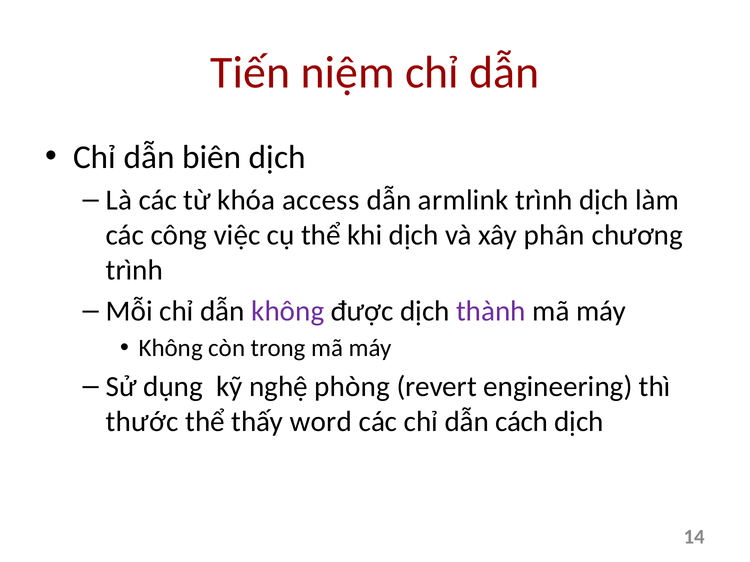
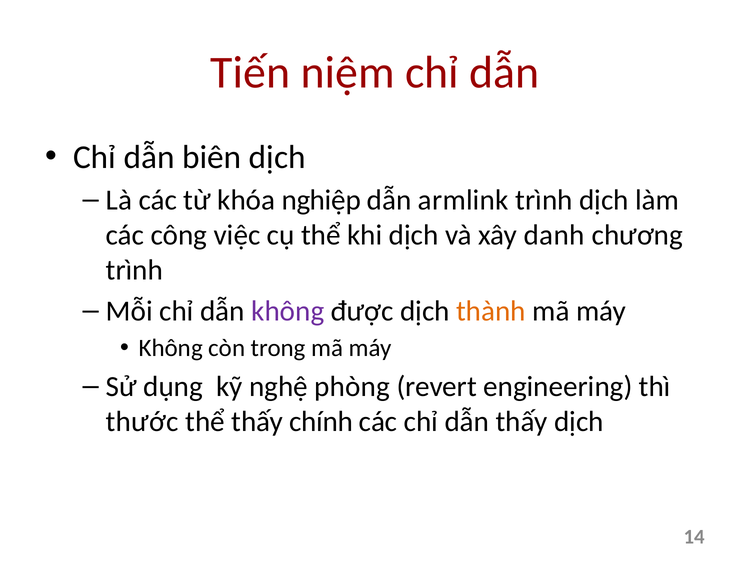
access: access -> nghiệp
phân: phân -> danh
thành colour: purple -> orange
word: word -> chính
dẫn cách: cách -> thấy
